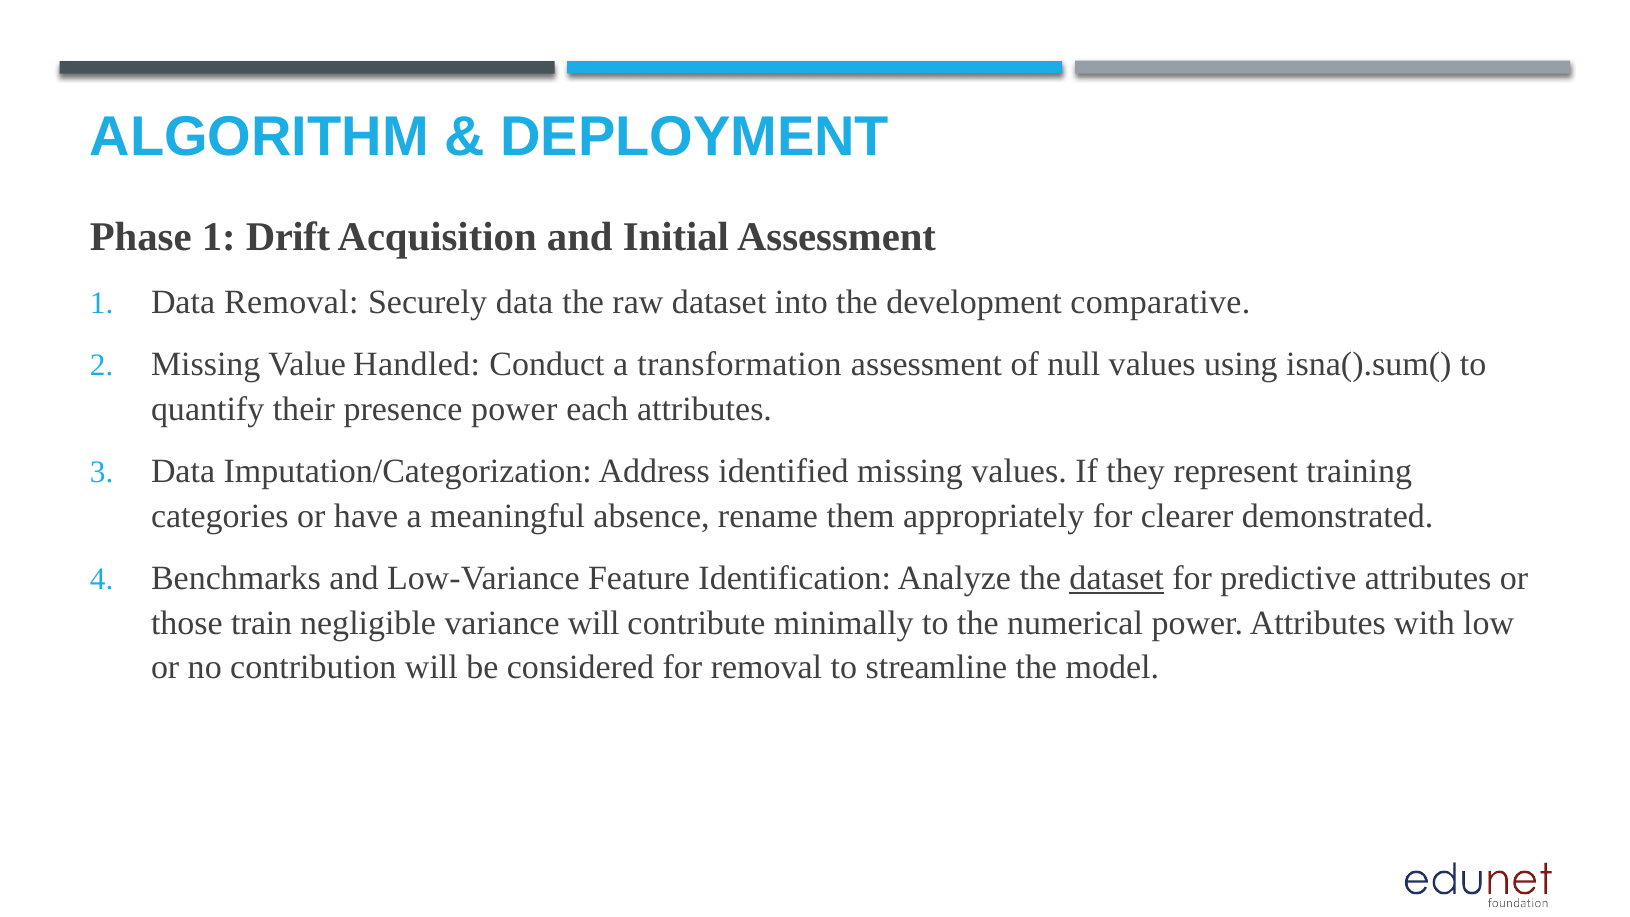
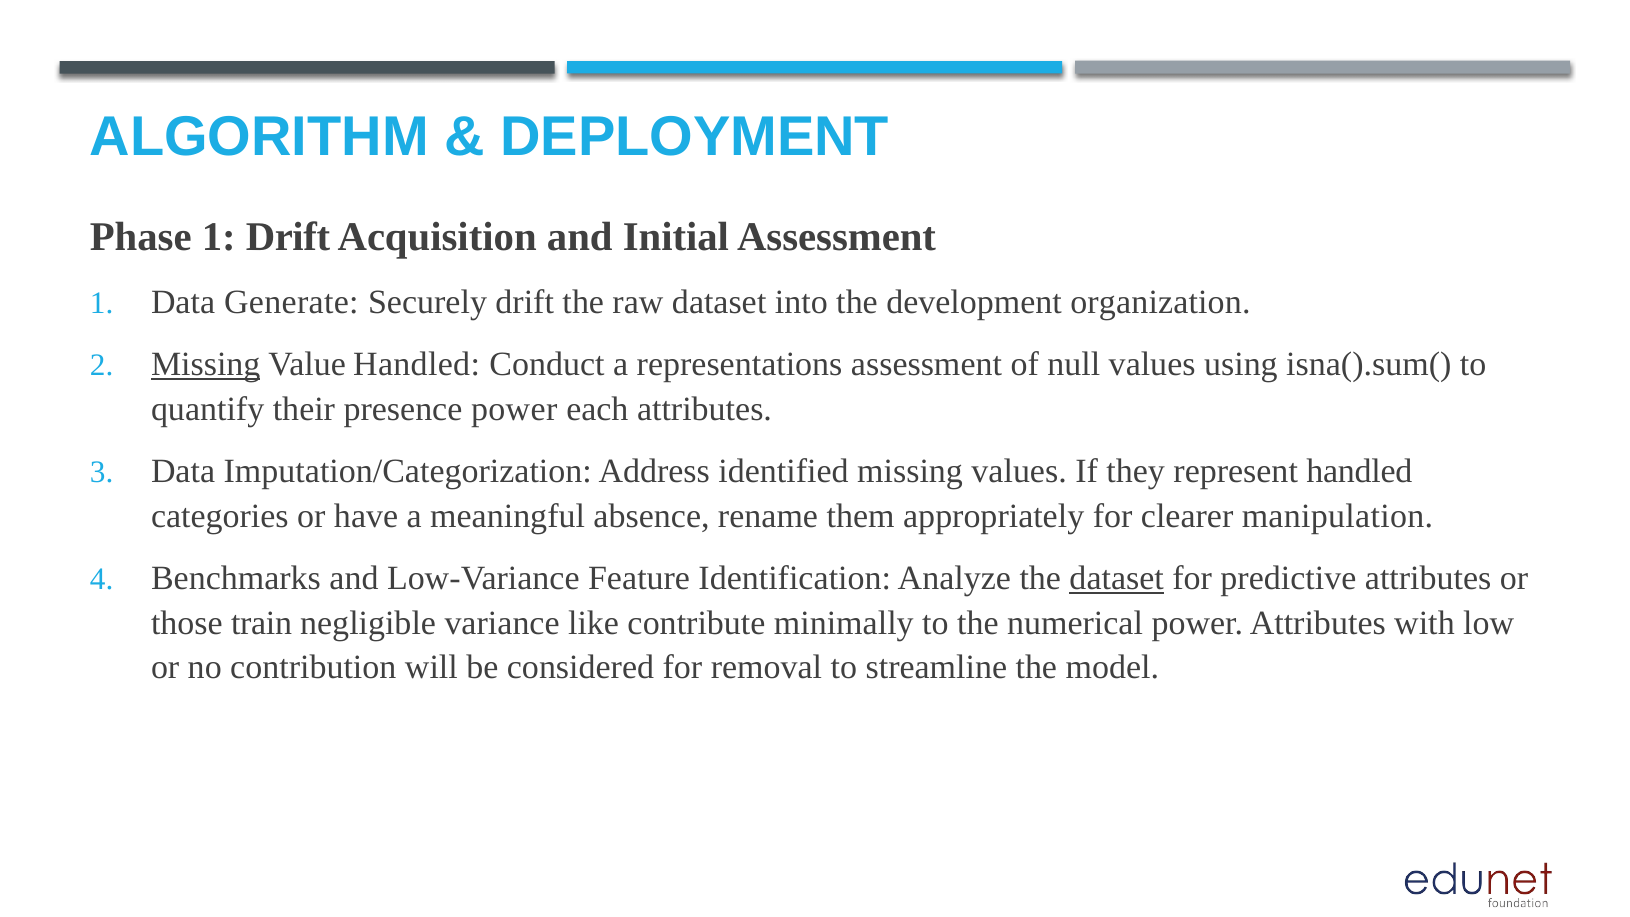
Data Removal: Removal -> Generate
Securely data: data -> drift
comparative: comparative -> organization
Missing at (206, 364) underline: none -> present
transformation: transformation -> representations
represent training: training -> handled
demonstrated: demonstrated -> manipulation
variance will: will -> like
